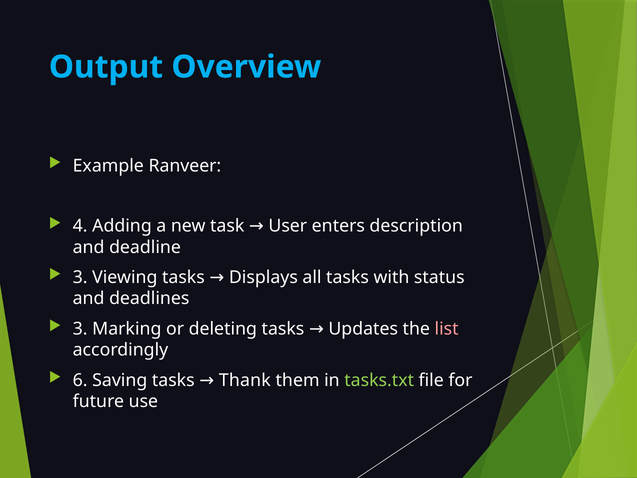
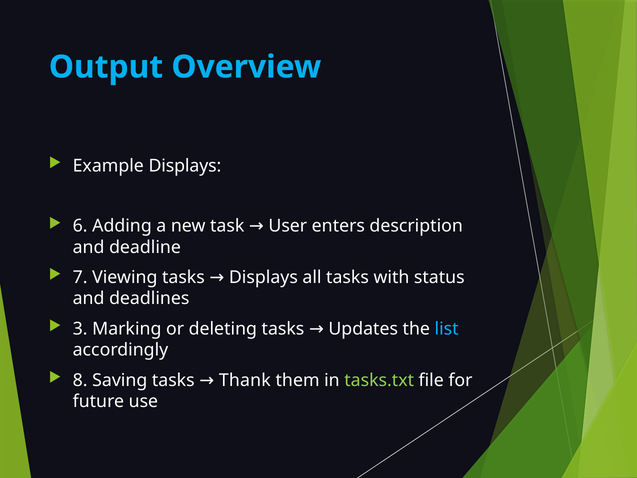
Example Ranveer: Ranveer -> Displays
4: 4 -> 6
3 at (80, 277): 3 -> 7
list colour: pink -> light blue
6: 6 -> 8
